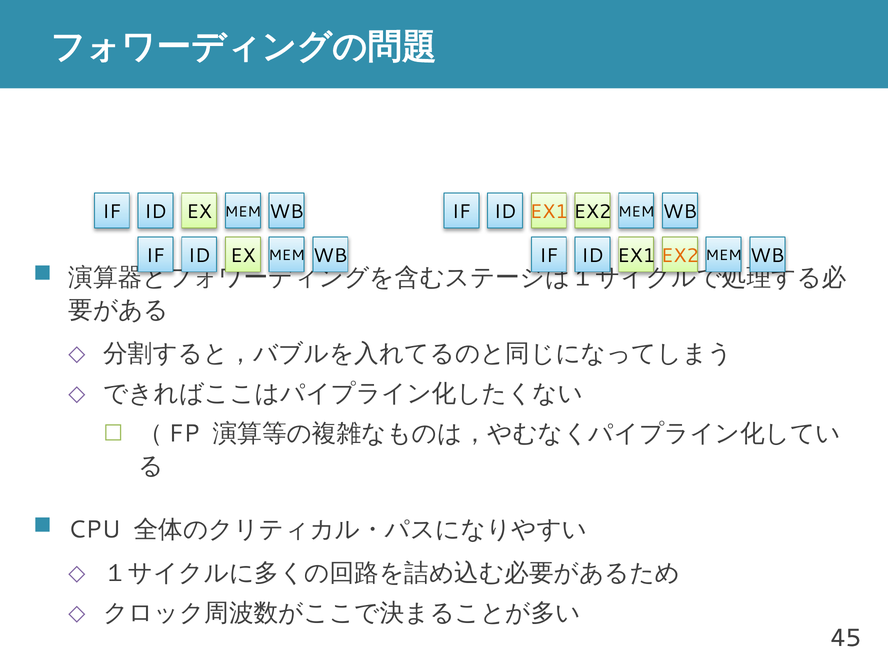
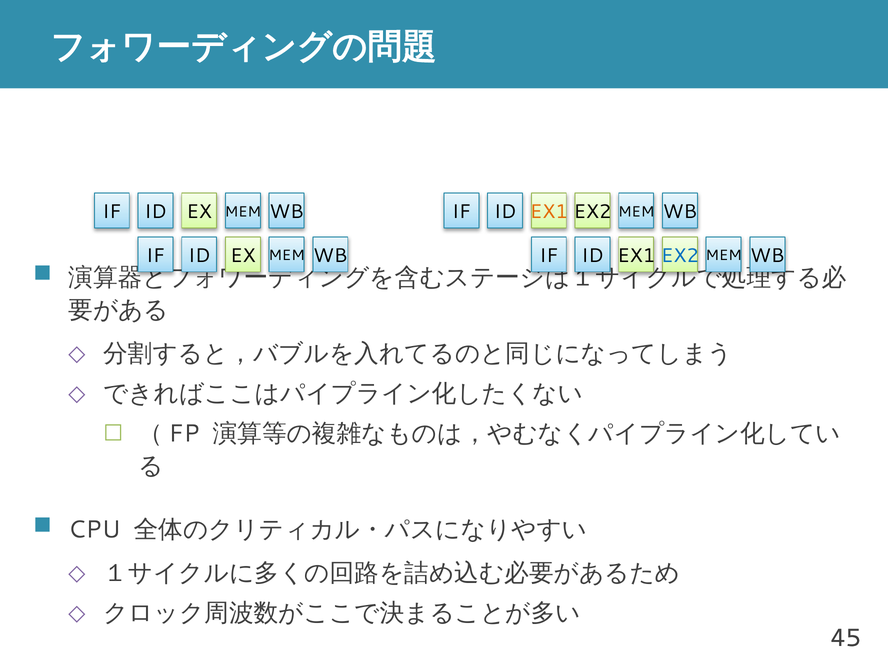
EX2 at (680, 256) colour: orange -> blue
